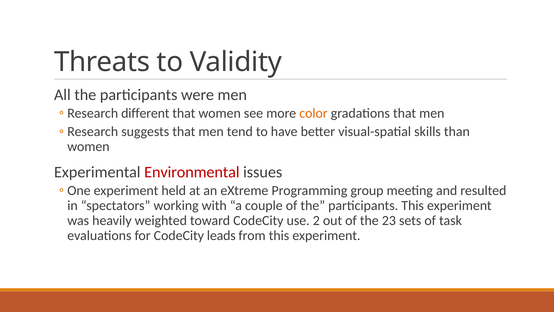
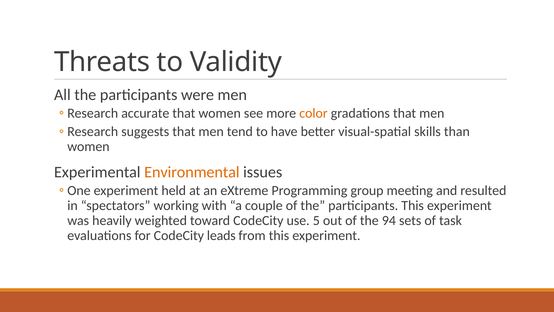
different: different -> accurate
Environmental colour: red -> orange
2: 2 -> 5
23: 23 -> 94
